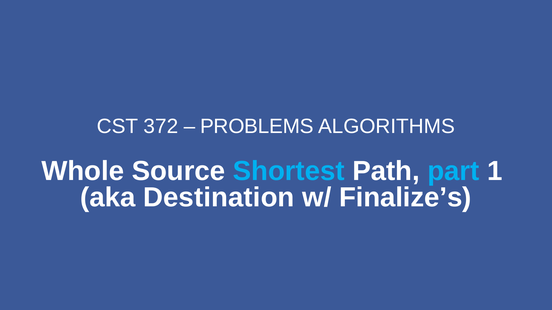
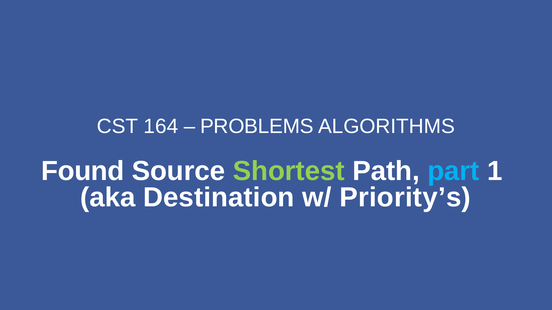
372: 372 -> 164
Whole: Whole -> Found
Shortest colour: light blue -> light green
Finalize’s: Finalize’s -> Priority’s
